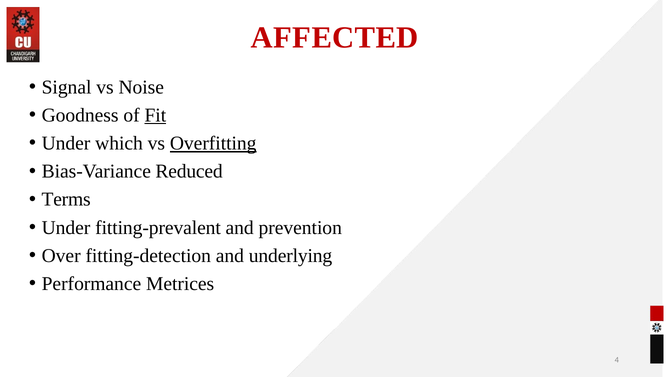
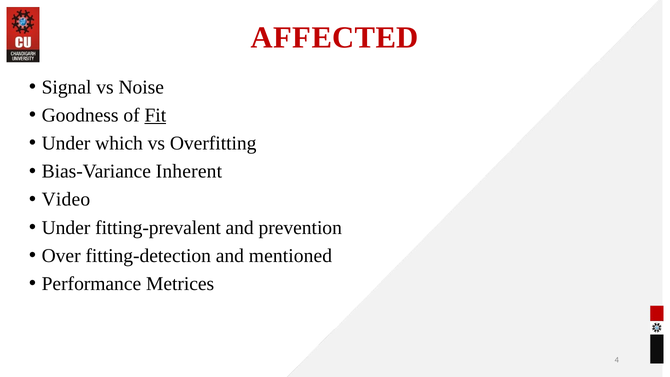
Overfitting underline: present -> none
Reduced: Reduced -> Inherent
Terms: Terms -> Video
underlying: underlying -> mentioned
